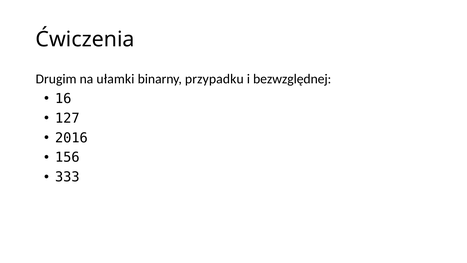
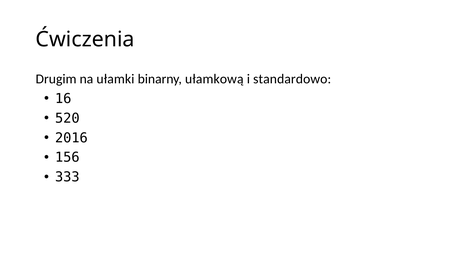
przypadku: przypadku -> ułamkową
bezwzględnej: bezwzględnej -> standardowo
127: 127 -> 520
